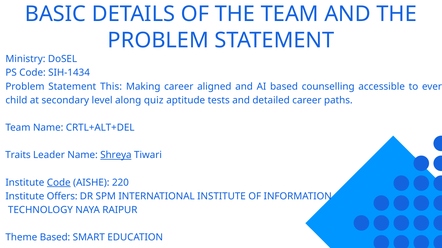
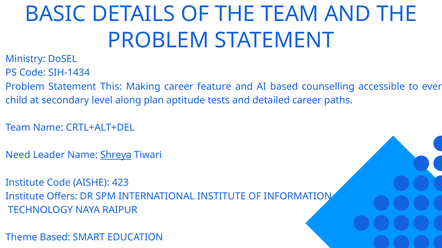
aligned: aligned -> feature
quiz: quiz -> plan
Traits: Traits -> Need
Code at (59, 183) underline: present -> none
220: 220 -> 423
